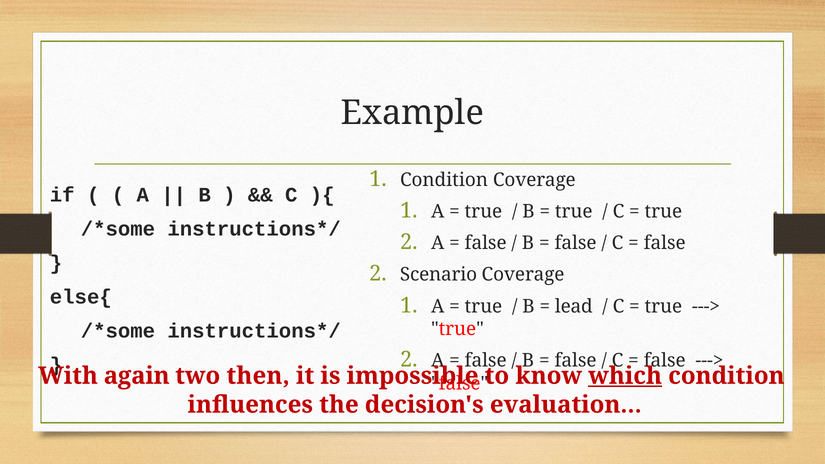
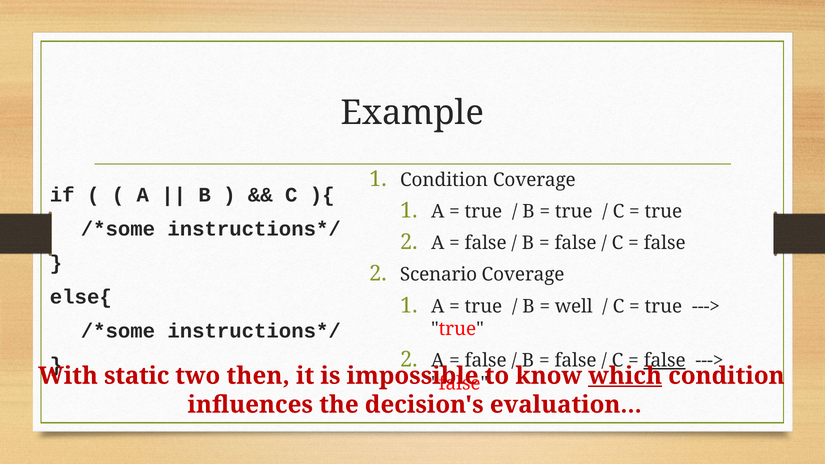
lead: lead -> well
false at (665, 361) underline: none -> present
again: again -> static
